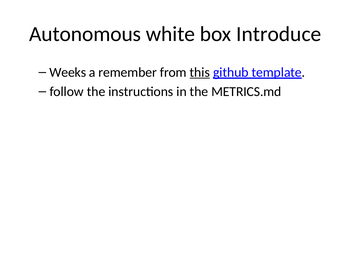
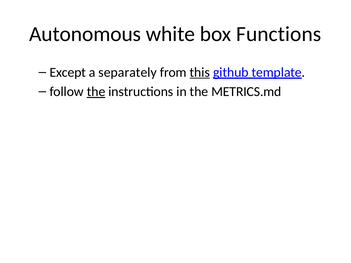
Introduce: Introduce -> Functions
Weeks: Weeks -> Except
remember: remember -> separately
the at (96, 92) underline: none -> present
